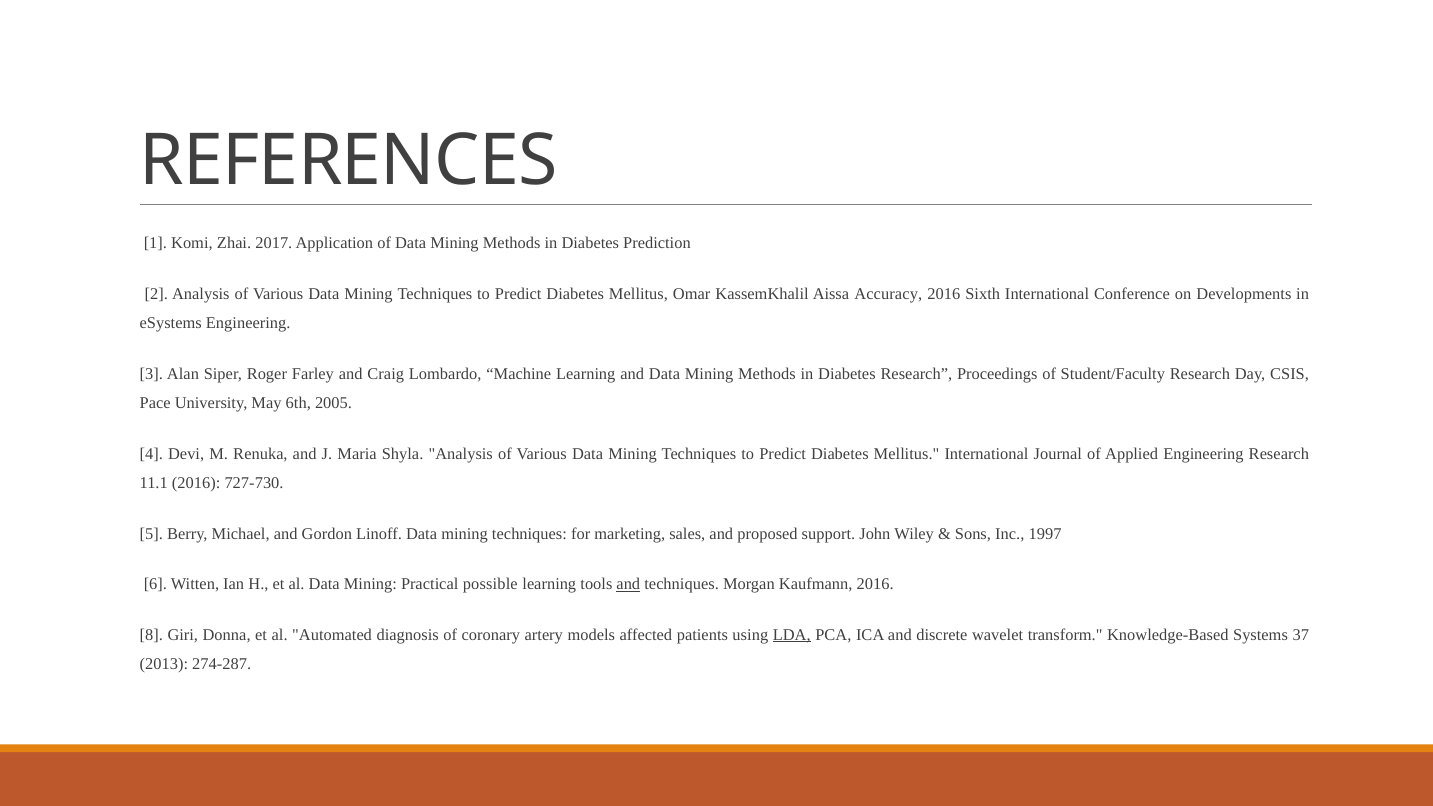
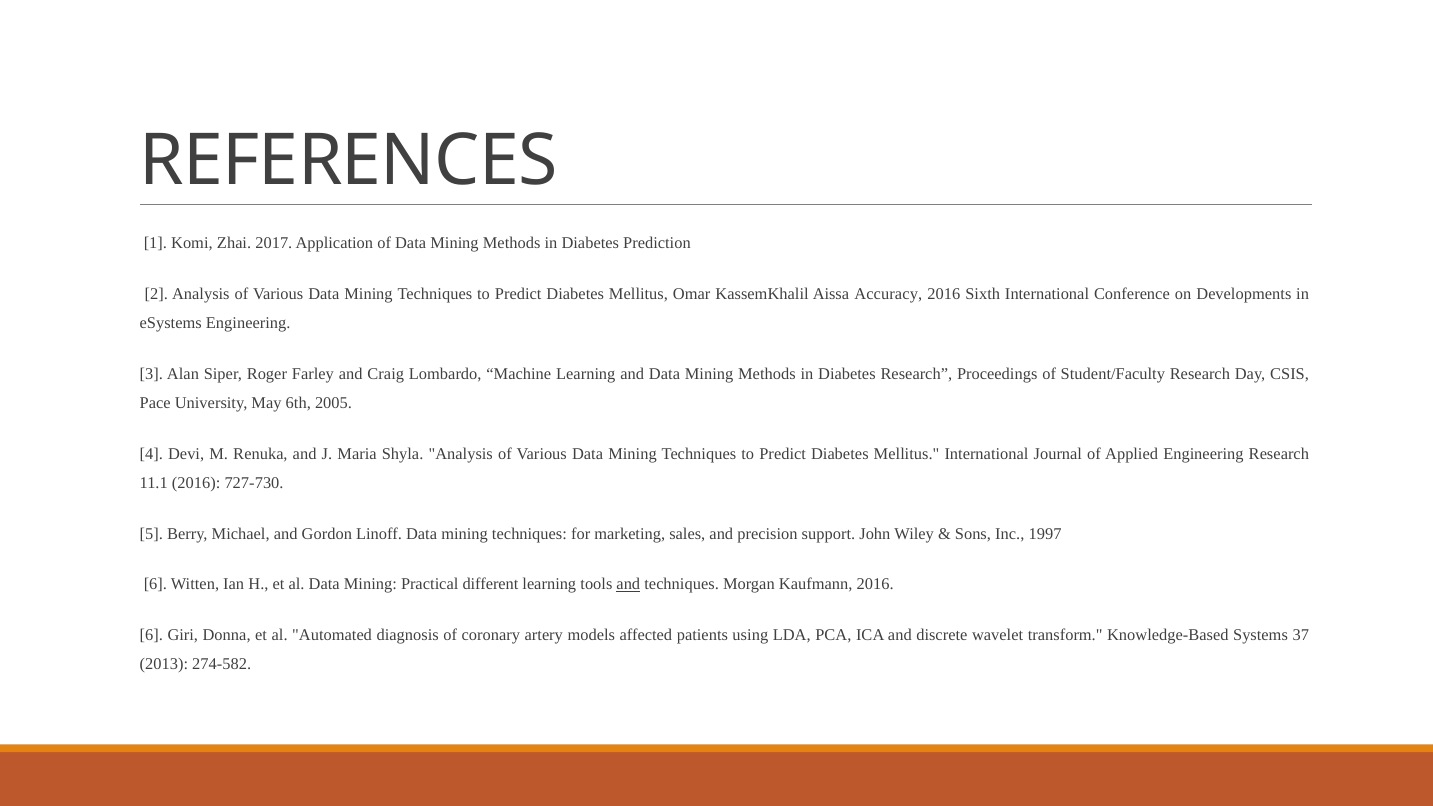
proposed: proposed -> precision
possible: possible -> different
8 at (151, 635): 8 -> 6
LDA underline: present -> none
274-287: 274-287 -> 274-582
